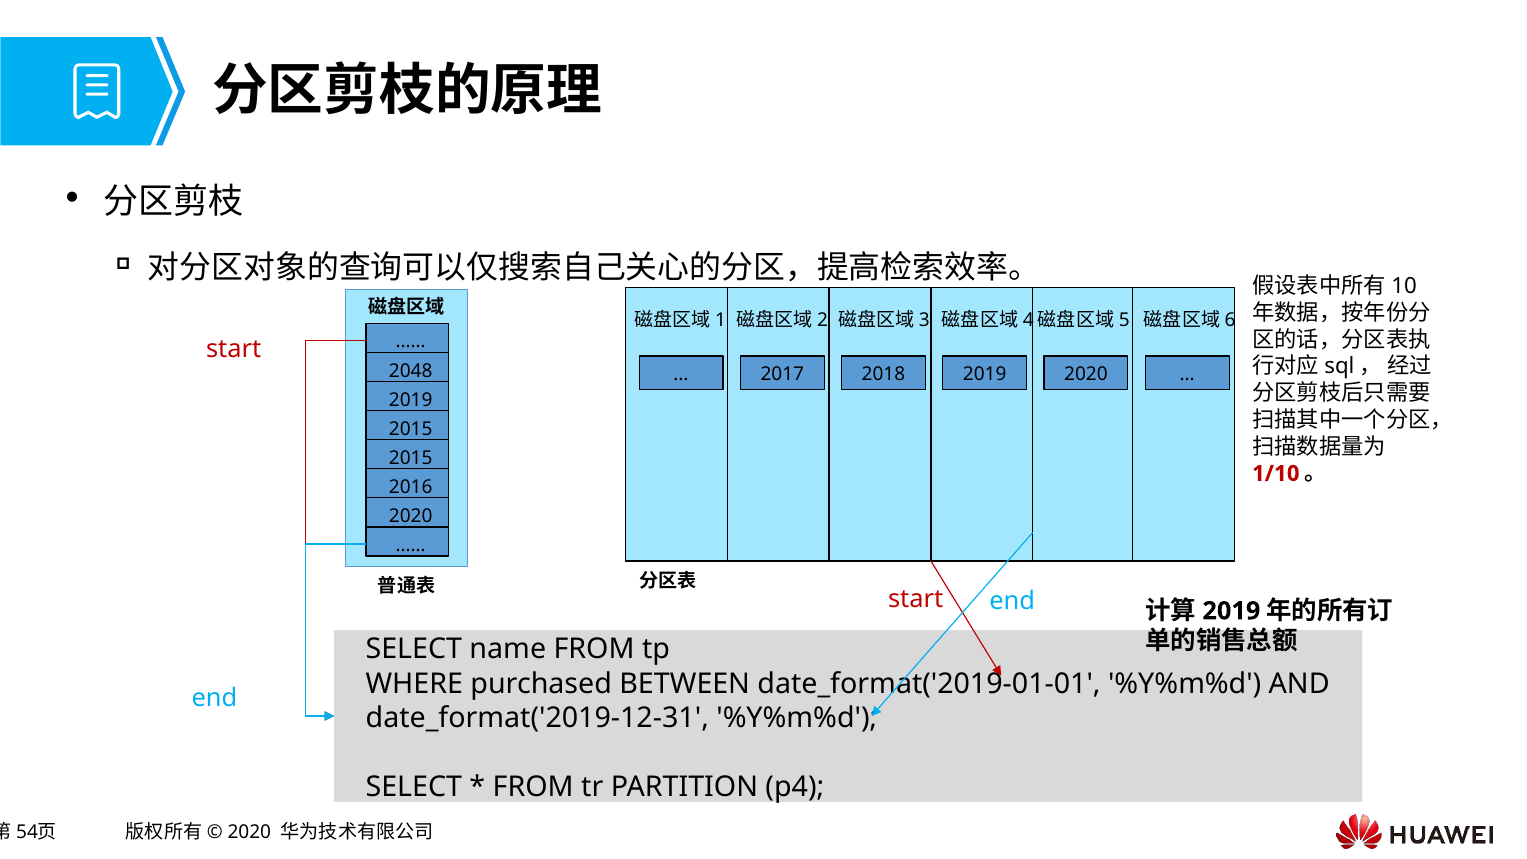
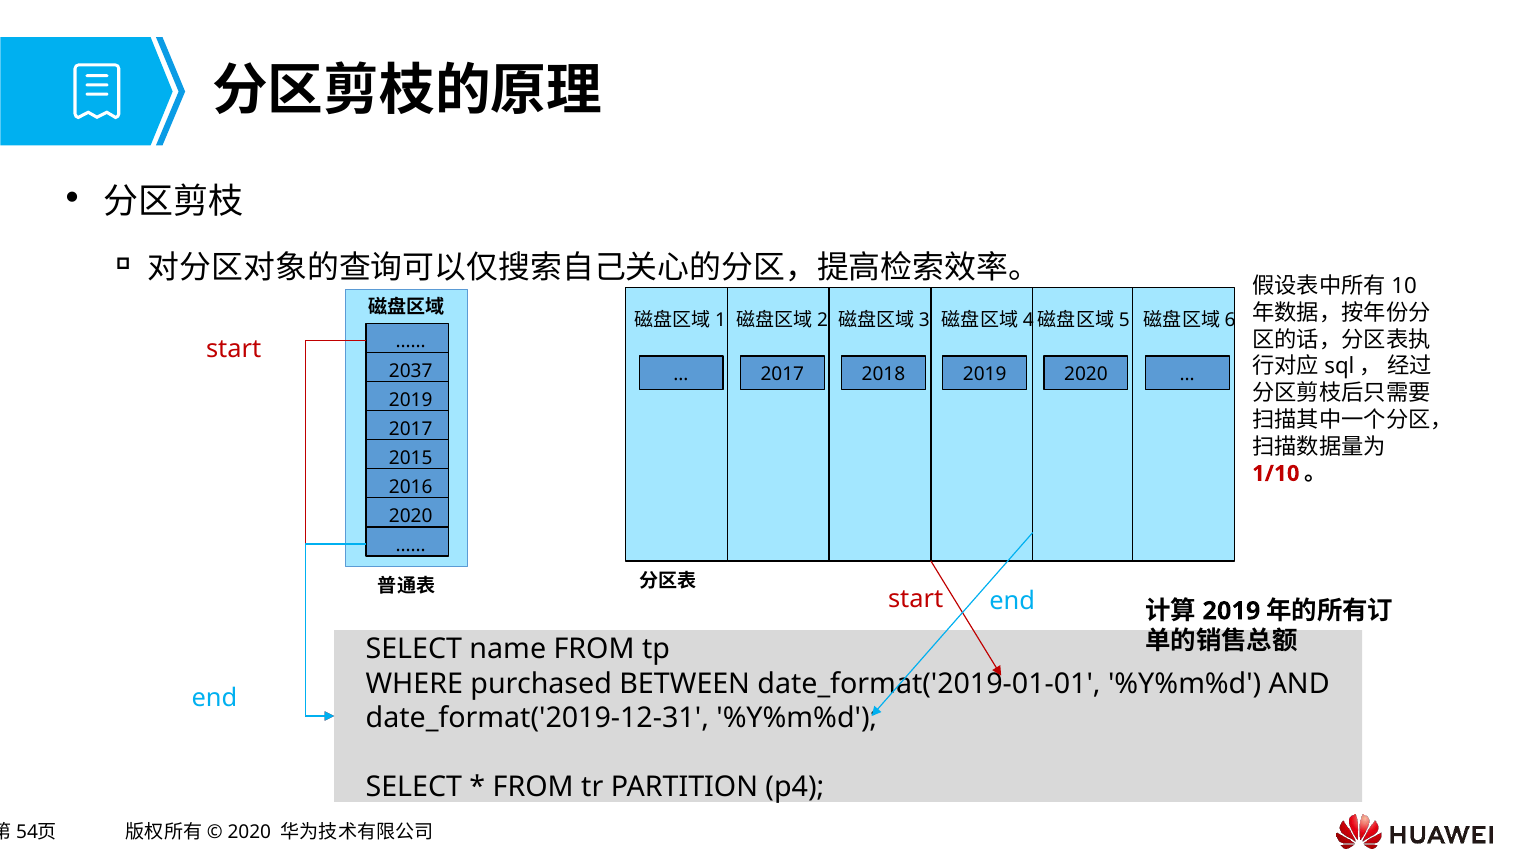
2048: 2048 -> 2037
2015 at (411, 429): 2015 -> 2017
